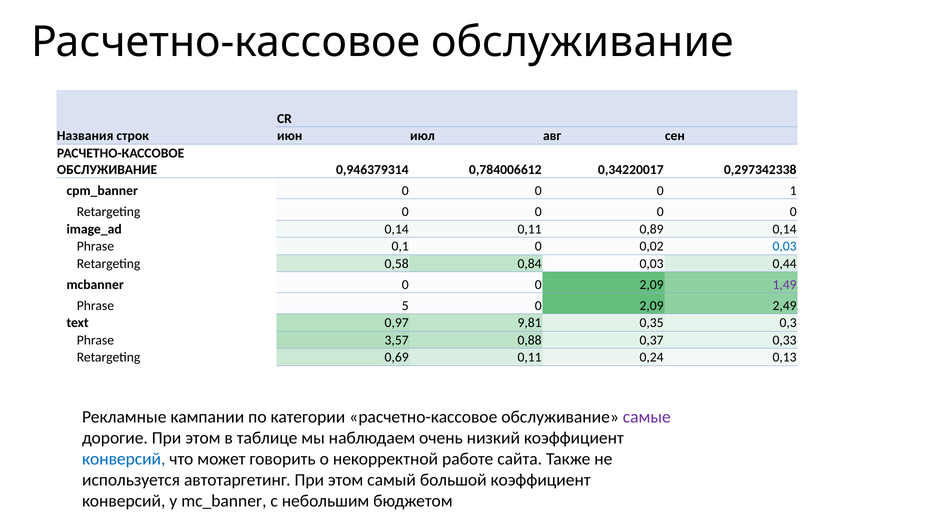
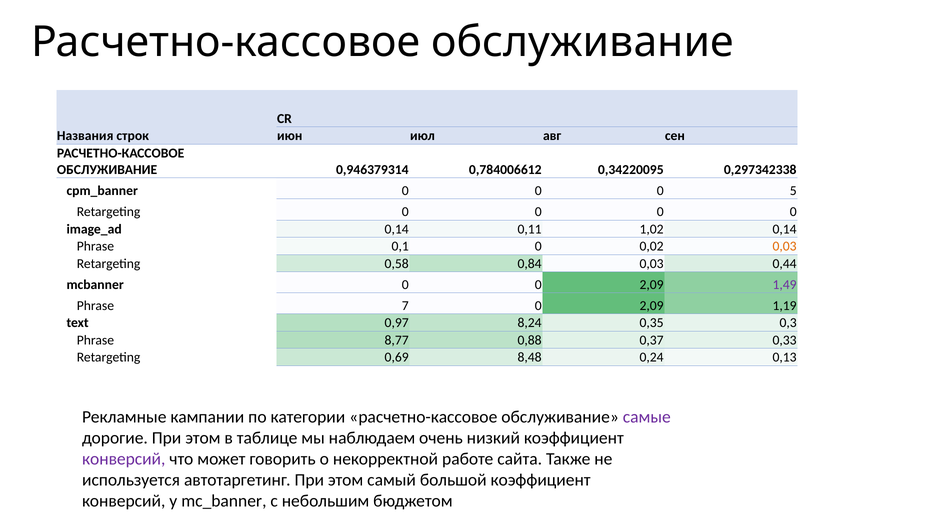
0,34220017: 0,34220017 -> 0,34220095
1: 1 -> 5
0,89: 0,89 -> 1,02
0,03 at (785, 247) colour: blue -> orange
5: 5 -> 7
2,49: 2,49 -> 1,19
9,81: 9,81 -> 8,24
3,57: 3,57 -> 8,77
0,69 0,11: 0,11 -> 8,48
конверсий at (124, 459) colour: blue -> purple
